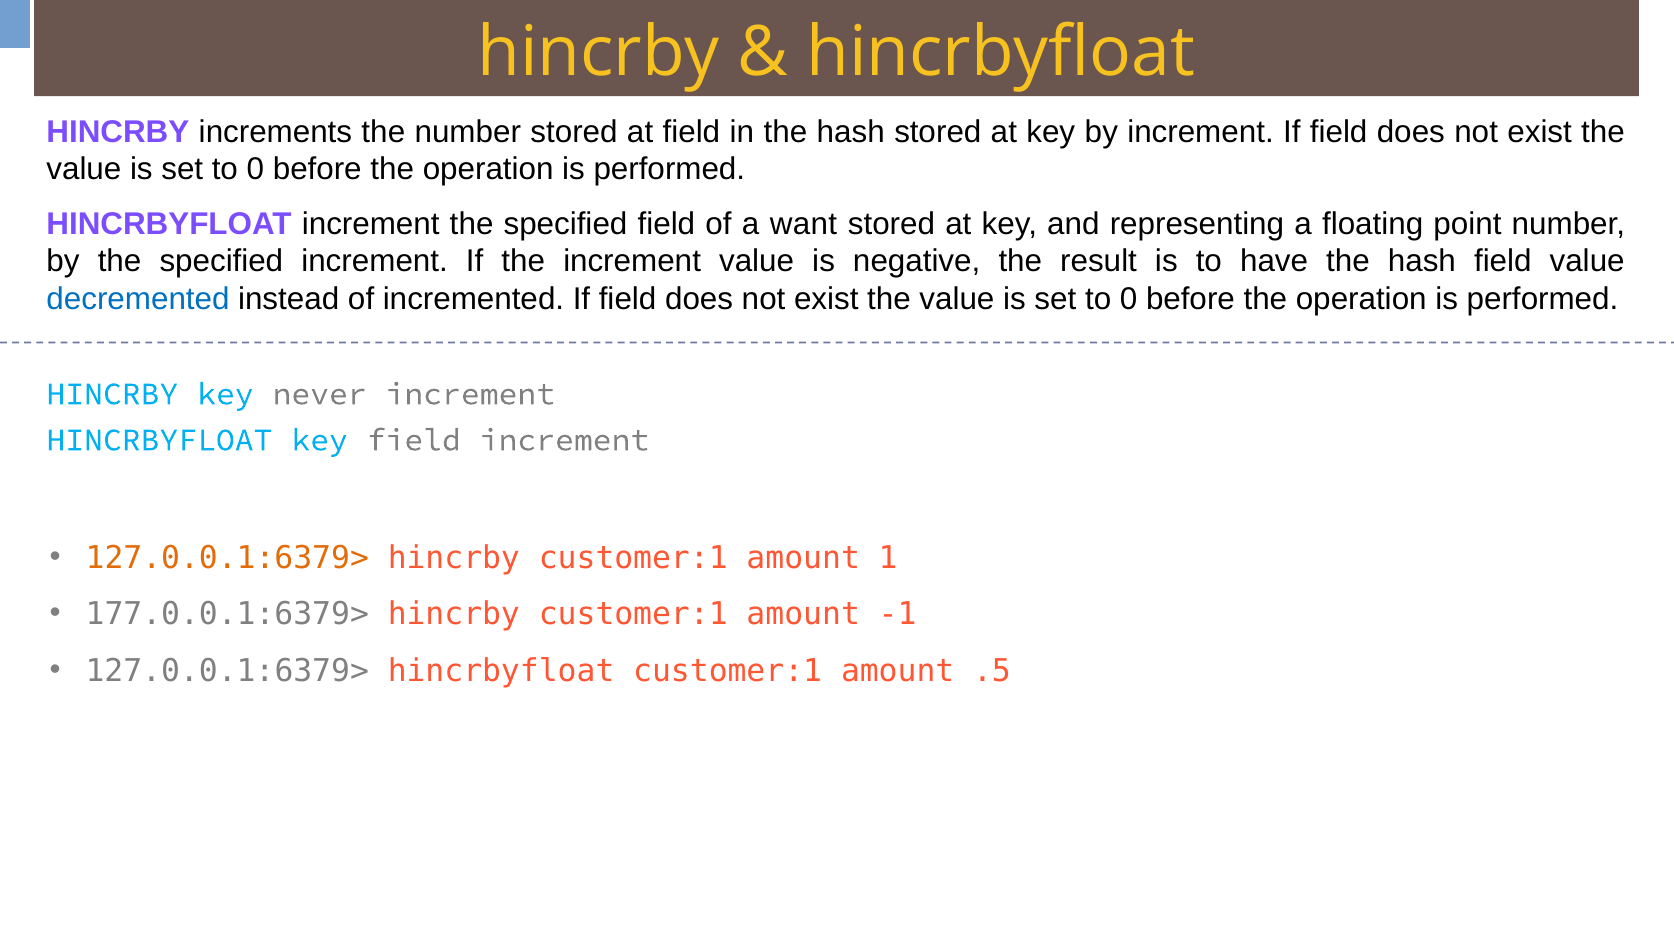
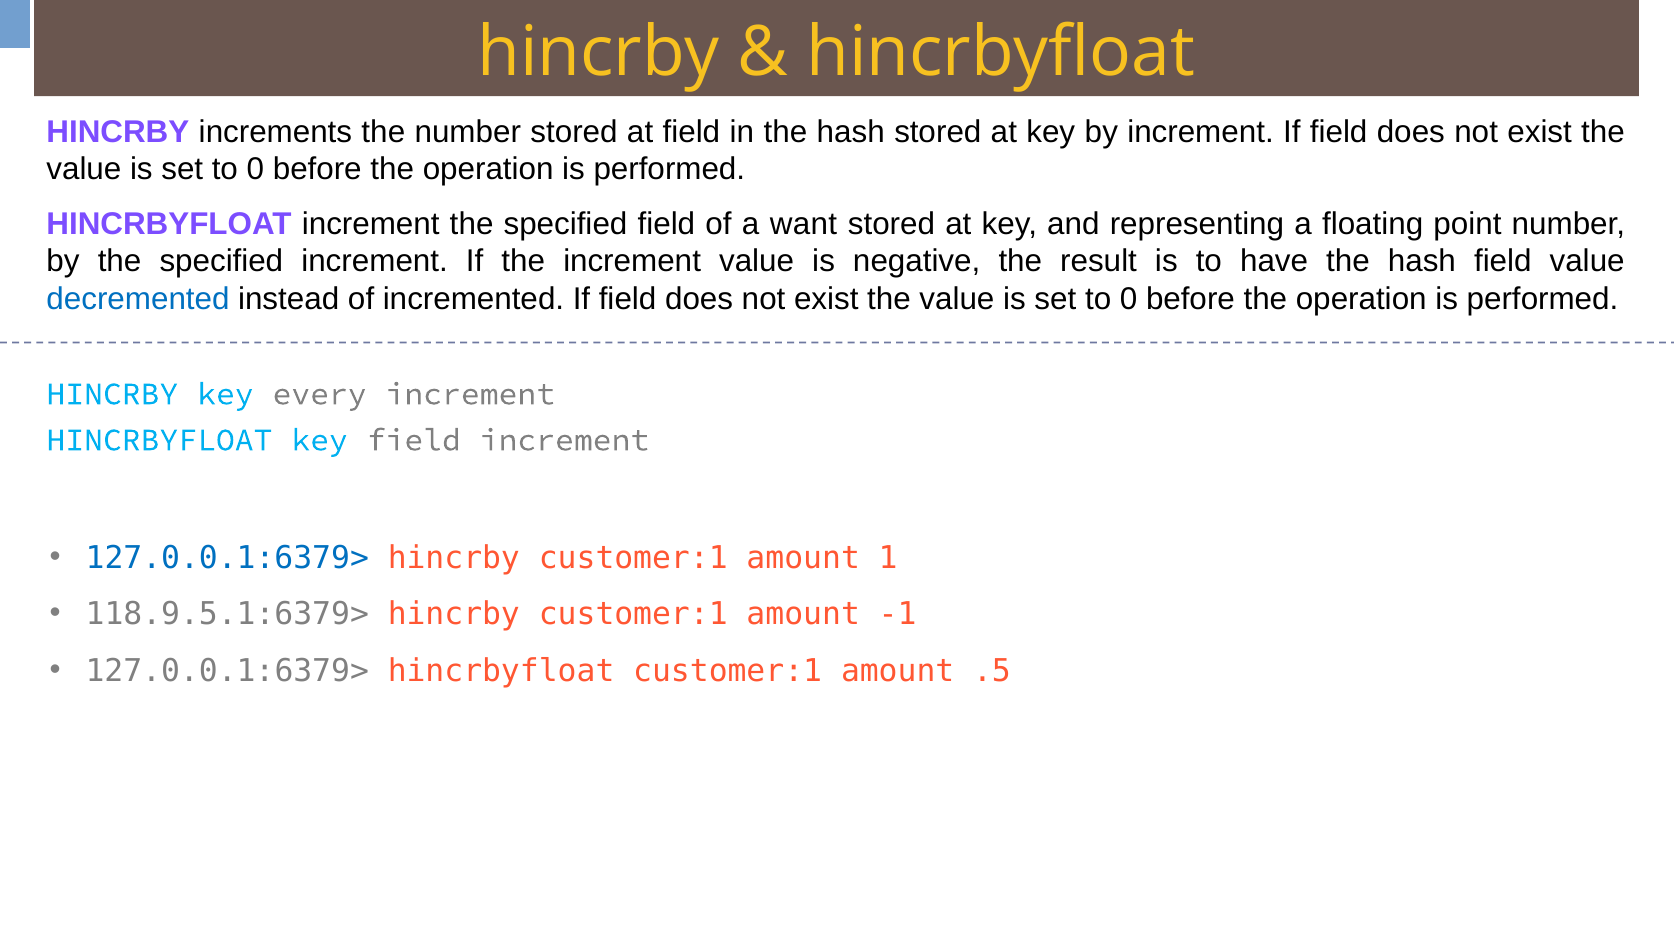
never: never -> every
127.0.0.1:6379> at (227, 557) colour: orange -> blue
177.0.0.1:6379>: 177.0.0.1:6379> -> 118.9.5.1:6379>
